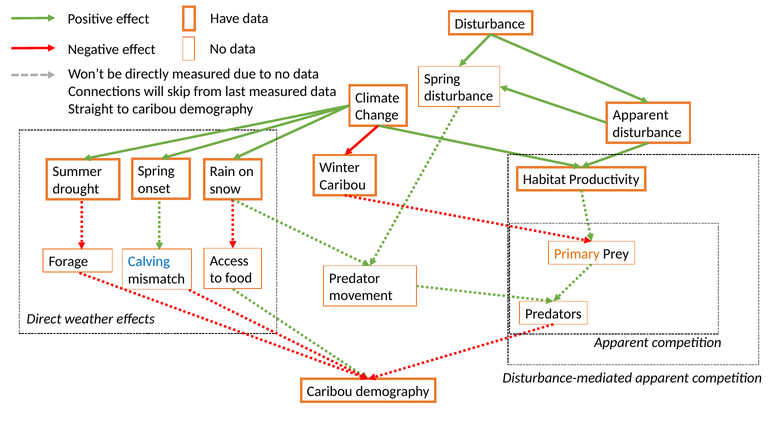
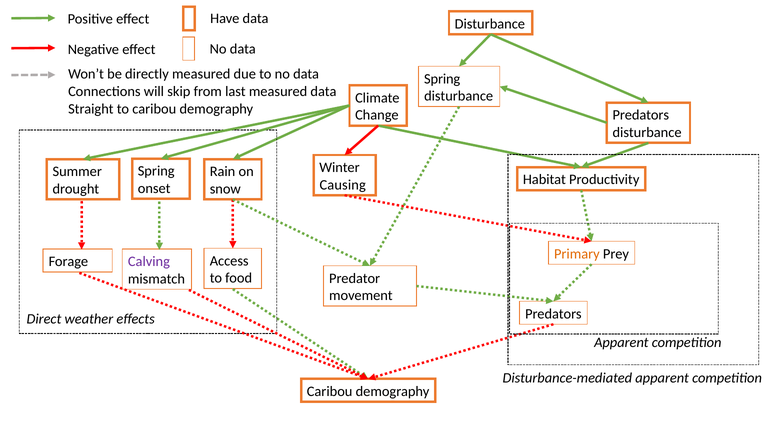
Apparent at (641, 115): Apparent -> Predators
Caribou at (343, 185): Caribou -> Causing
Calving colour: blue -> purple
